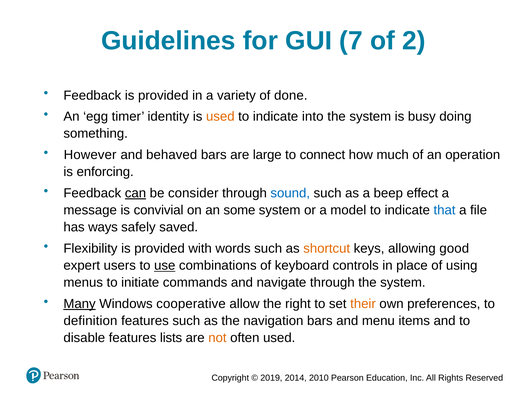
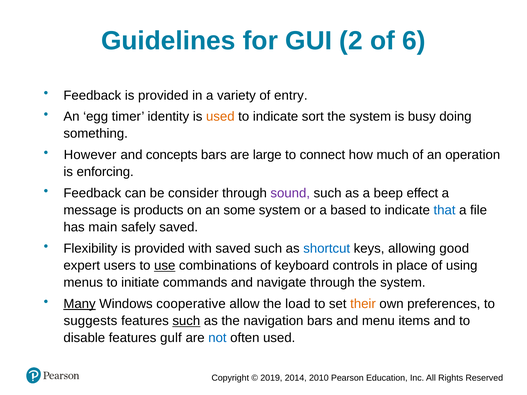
7: 7 -> 2
2: 2 -> 6
done: done -> entry
into: into -> sort
behaved: behaved -> concepts
can underline: present -> none
sound colour: blue -> purple
convivial: convivial -> products
model: model -> based
ways: ways -> main
with words: words -> saved
shortcut colour: orange -> blue
right: right -> load
definition: definition -> suggests
such at (186, 321) underline: none -> present
lists: lists -> gulf
not colour: orange -> blue
